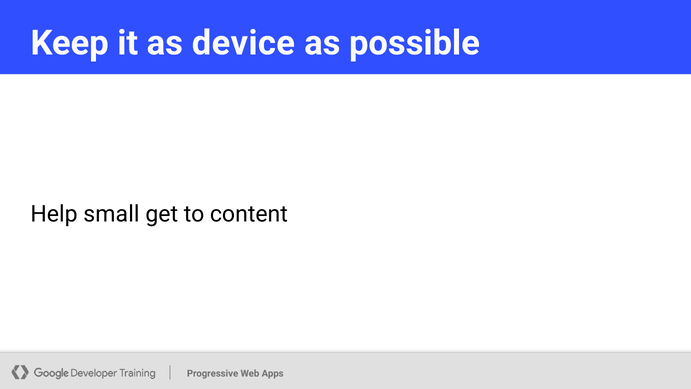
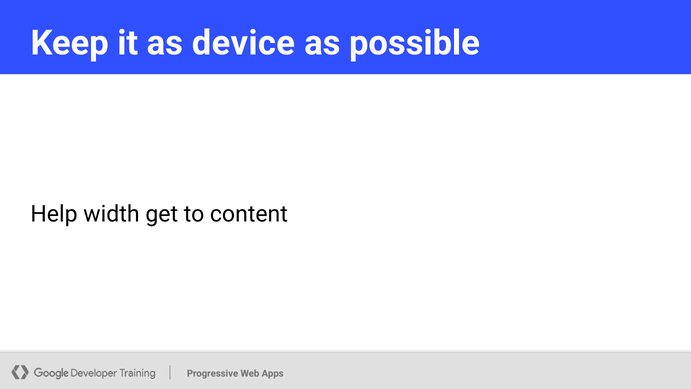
small: small -> width
